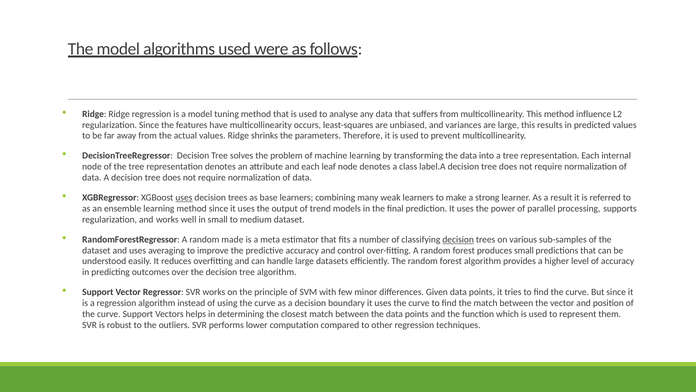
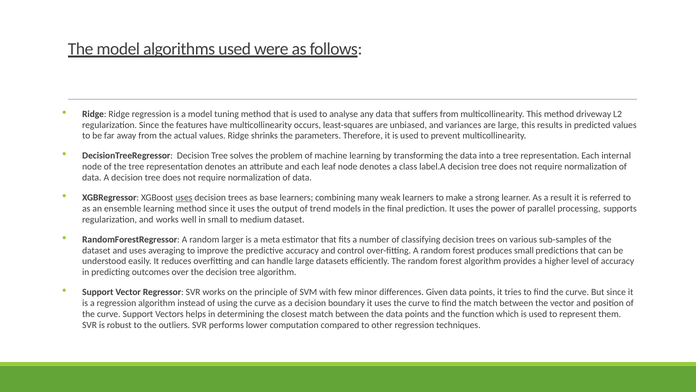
influence: influence -> driveway
made: made -> larger
decision at (458, 239) underline: present -> none
